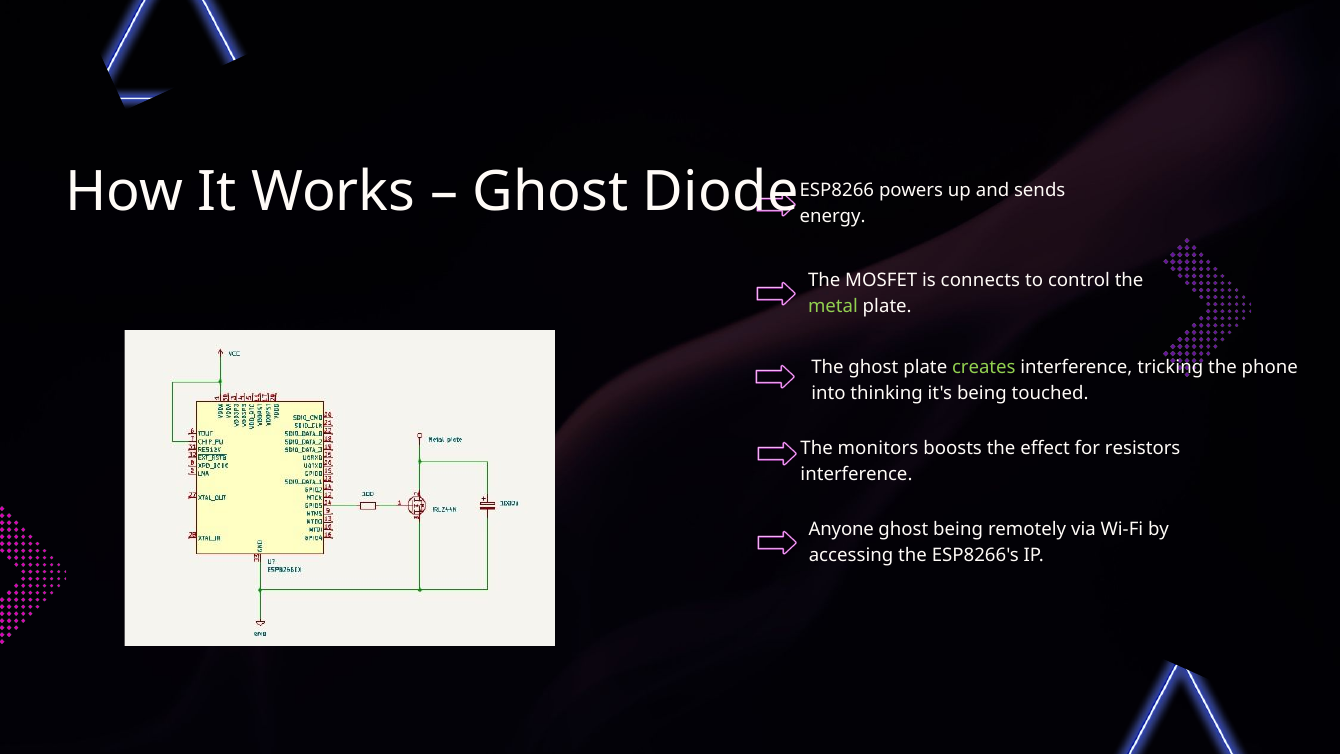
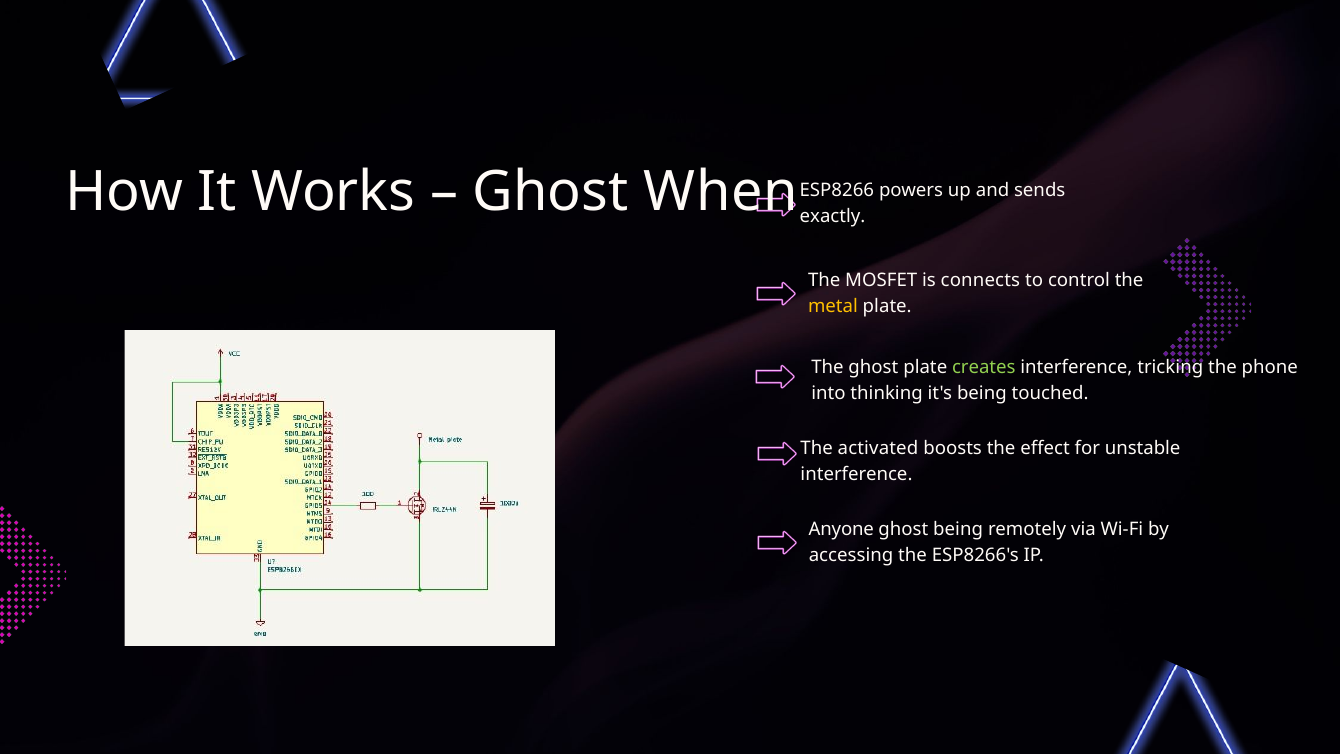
Diode: Diode -> When
energy: energy -> exactly
metal colour: light green -> yellow
monitors: monitors -> activated
resistors: resistors -> unstable
